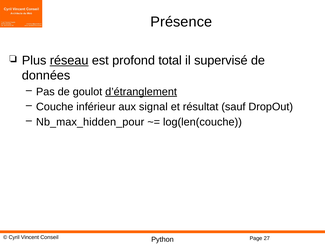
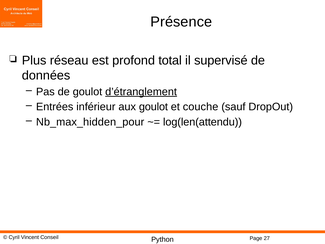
réseau underline: present -> none
Couche: Couche -> Entrées
aux signal: signal -> goulot
résultat: résultat -> couche
log(len(couche: log(len(couche -> log(len(attendu
